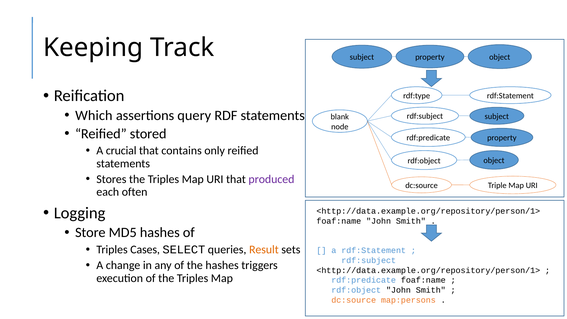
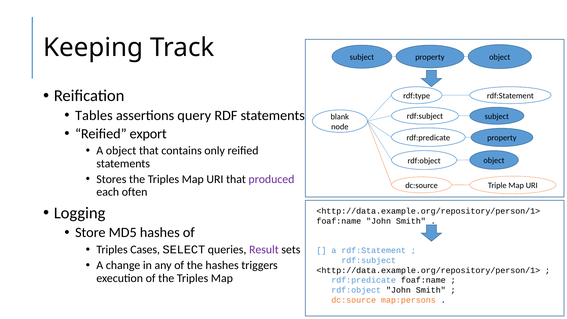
Which: Which -> Tables
stored: stored -> export
A crucial: crucial -> object
Result colour: orange -> purple
